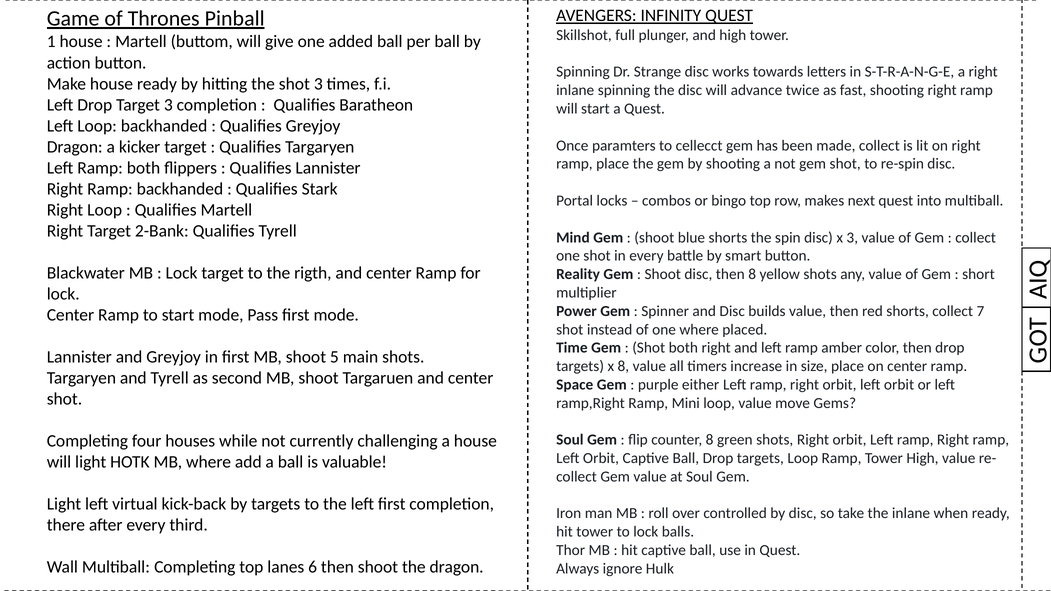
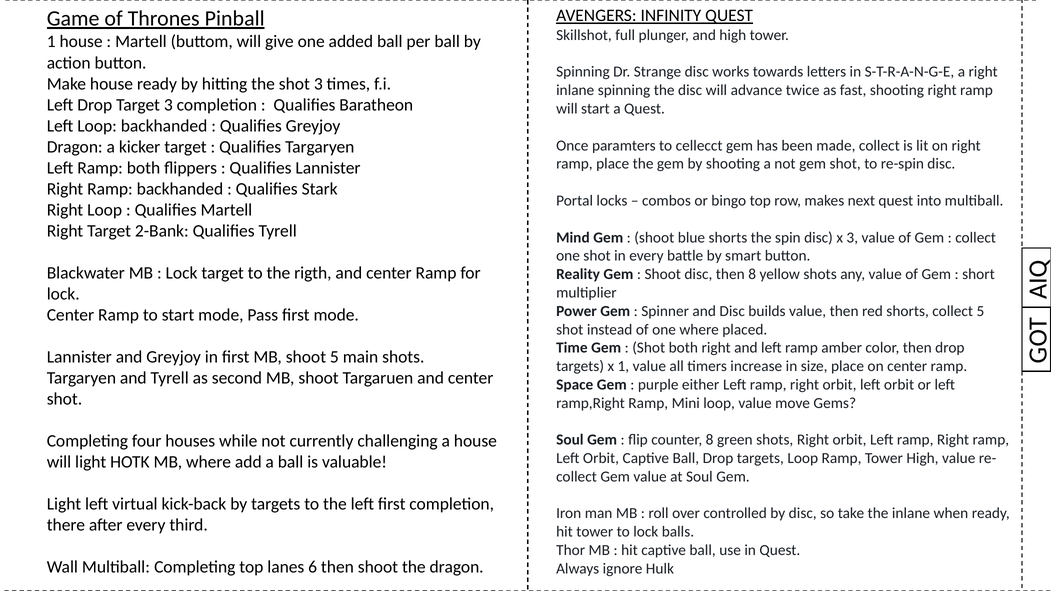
collect 7: 7 -> 5
x 8: 8 -> 1
